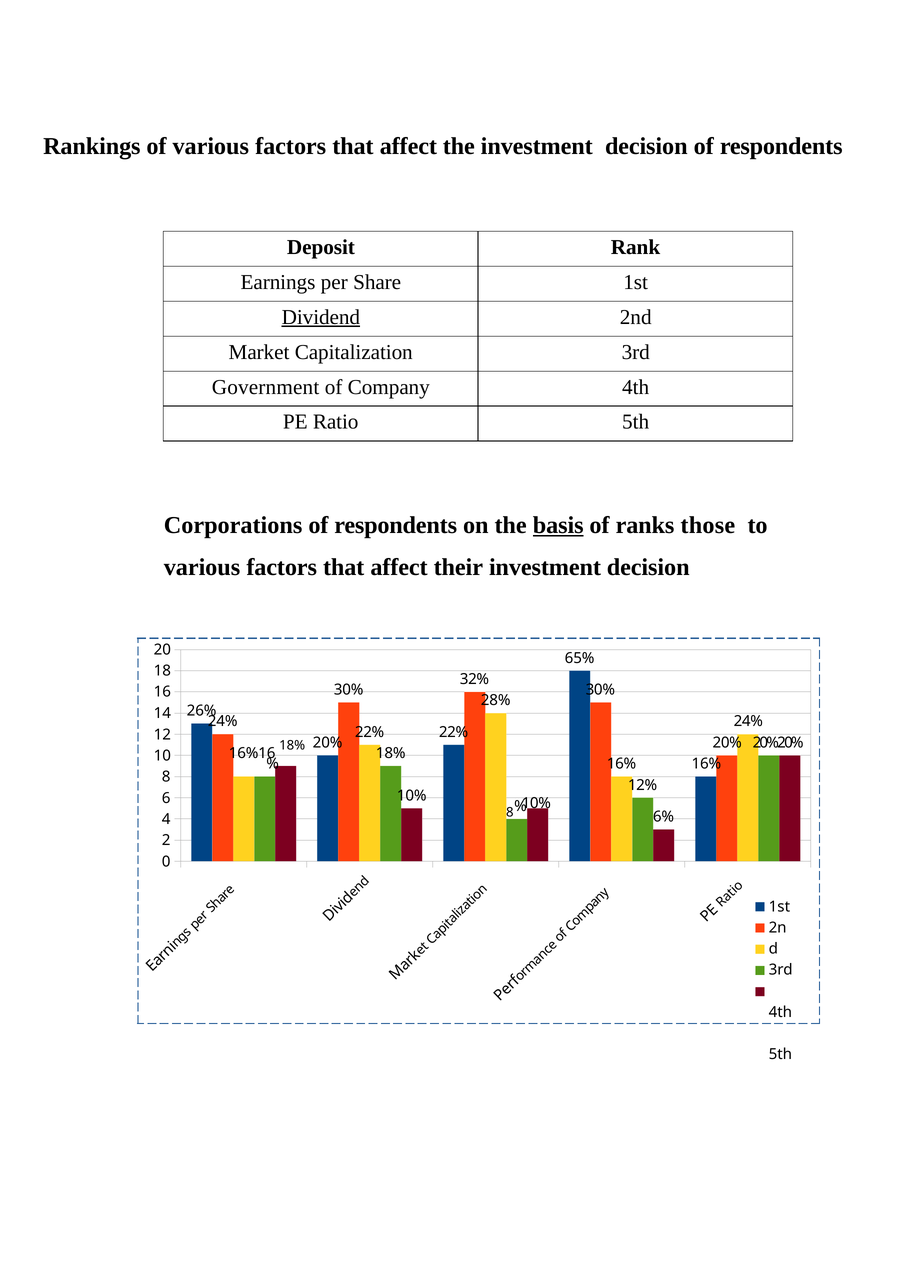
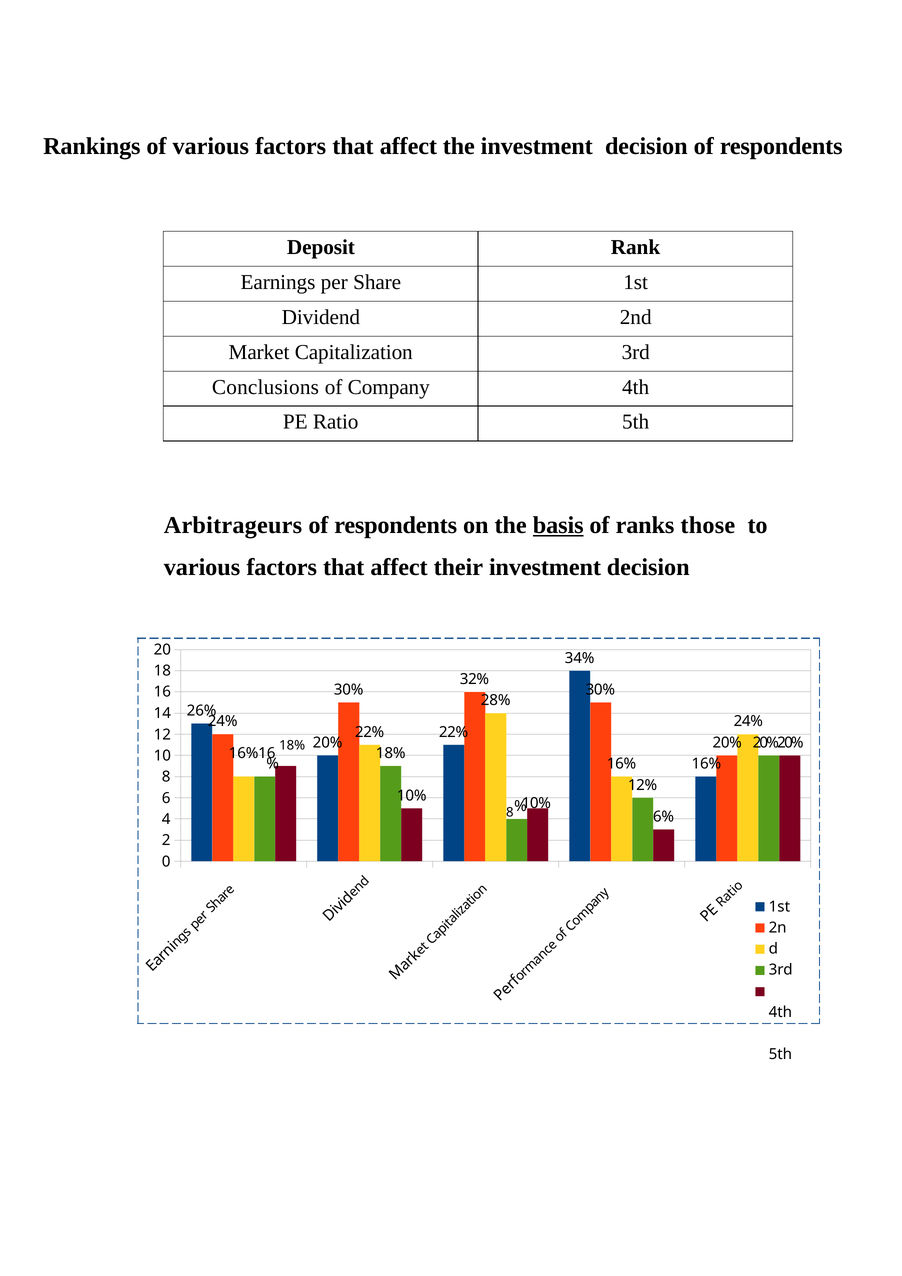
Dividend underline: present -> none
Government: Government -> Conclusions
Corporations: Corporations -> Arbitrageurs
65%: 65% -> 34%
